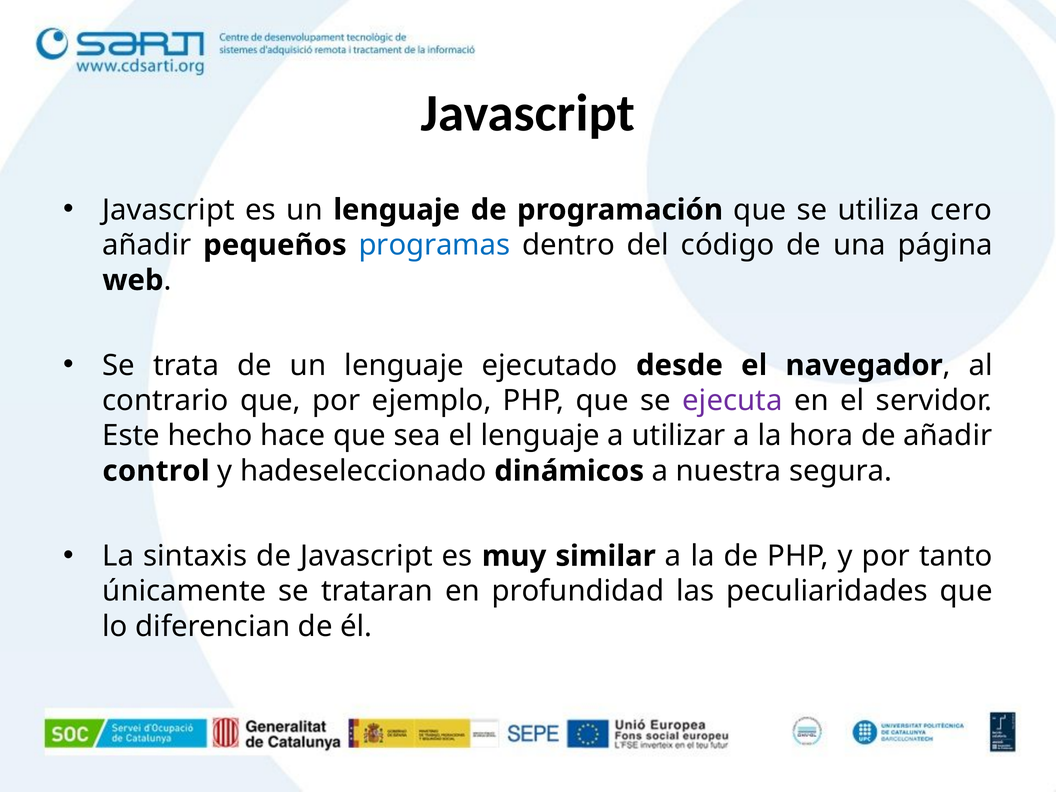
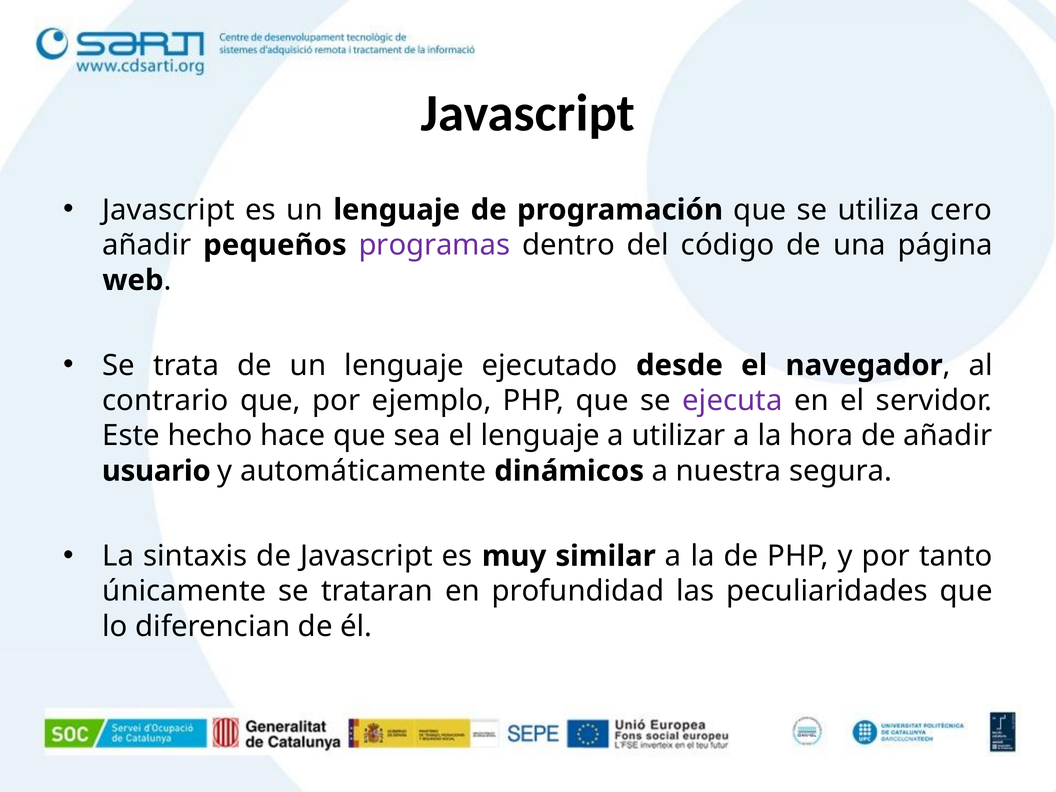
programas colour: blue -> purple
control: control -> usuario
hadeseleccionado: hadeseleccionado -> automáticamente
